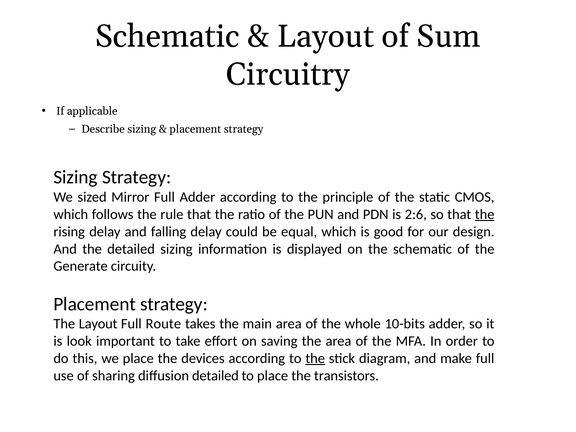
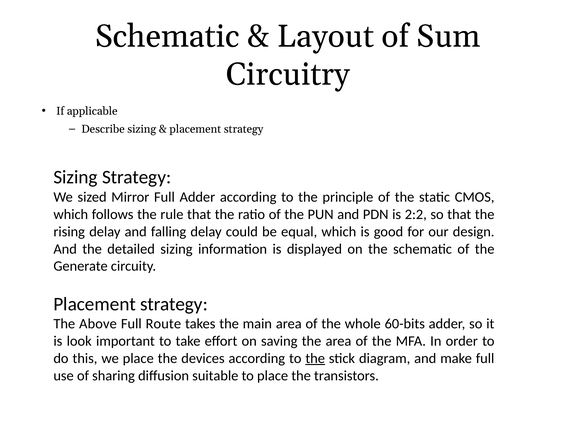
2:6: 2:6 -> 2:2
the at (485, 214) underline: present -> none
The Layout: Layout -> Above
10-bits: 10-bits -> 60-bits
diffusion detailed: detailed -> suitable
